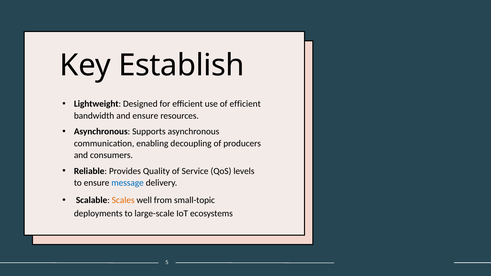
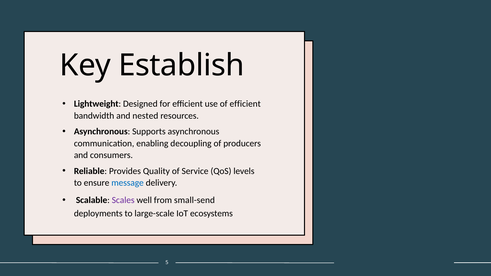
and ensure: ensure -> nested
Scales colour: orange -> purple
small-topic: small-topic -> small-send
